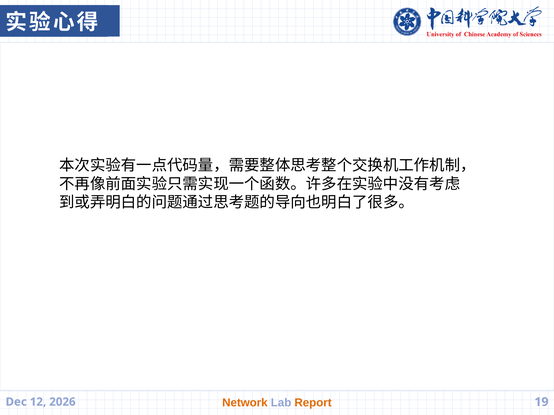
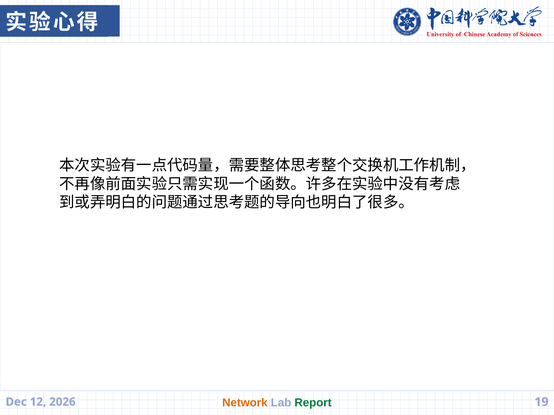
Report colour: orange -> green
